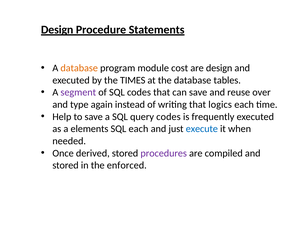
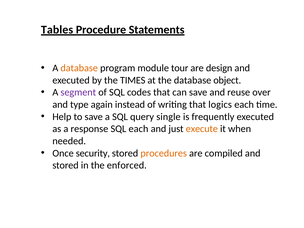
Design at (57, 30): Design -> Tables
cost: cost -> tour
tables: tables -> object
query codes: codes -> single
elements: elements -> response
execute colour: blue -> orange
derived: derived -> security
procedures colour: purple -> orange
